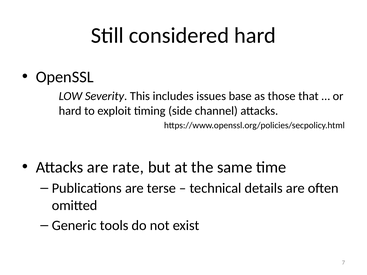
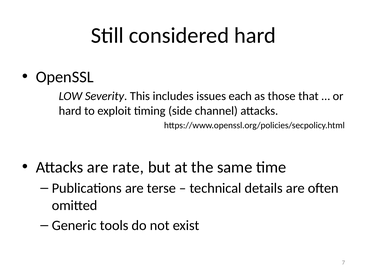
base: base -> each
